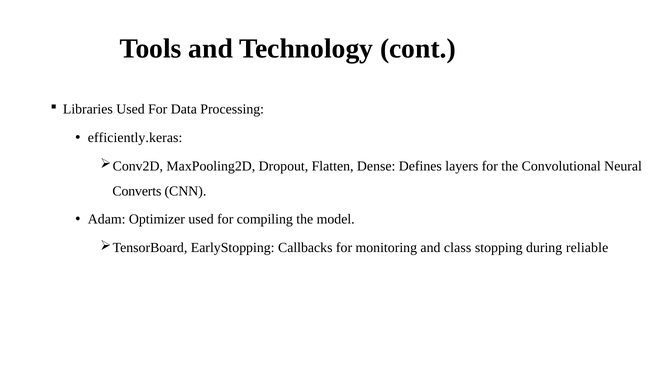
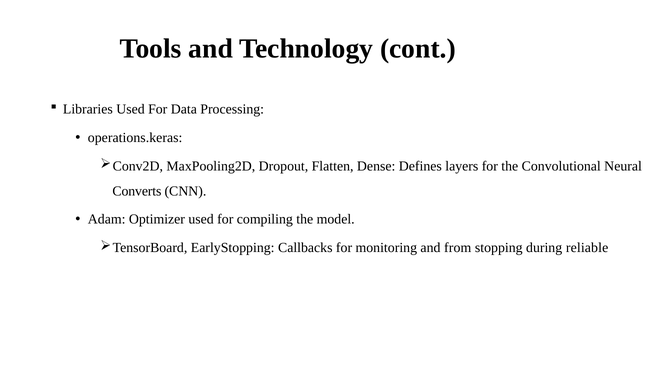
efficiently.keras: efficiently.keras -> operations.keras
class: class -> from
